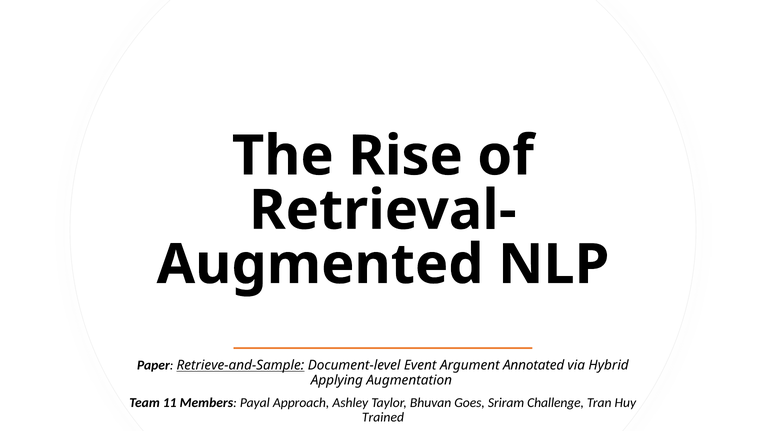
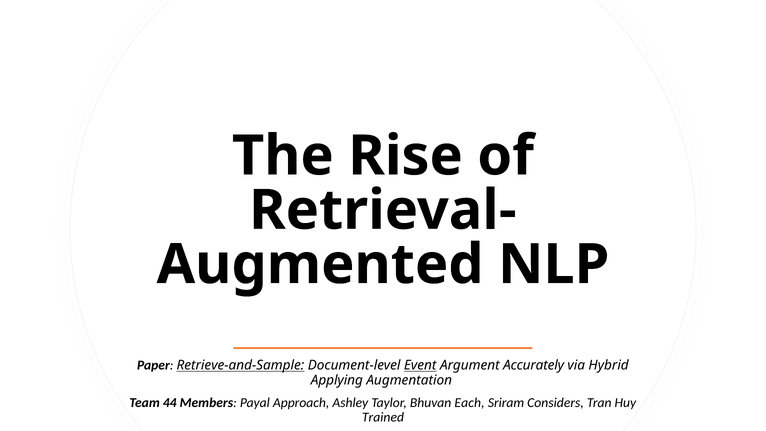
Event underline: none -> present
Annotated: Annotated -> Accurately
11: 11 -> 44
Goes: Goes -> Each
Challenge: Challenge -> Considers
